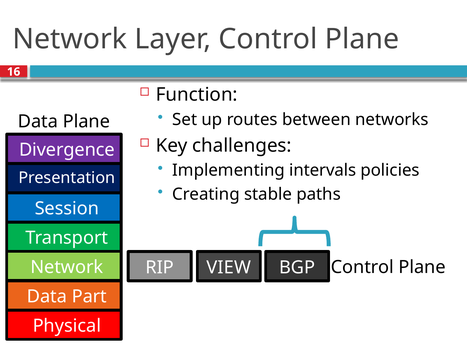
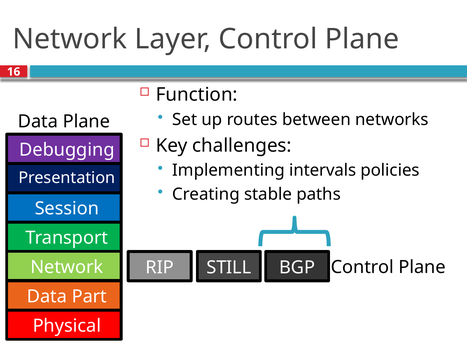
Divergence: Divergence -> Debugging
VIEW: VIEW -> STILL
